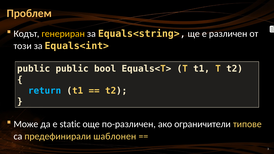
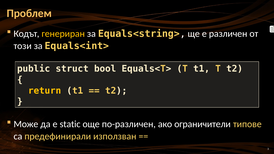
public public: public -> struct
return colour: light blue -> yellow
шаблонен: шаблонен -> използван
